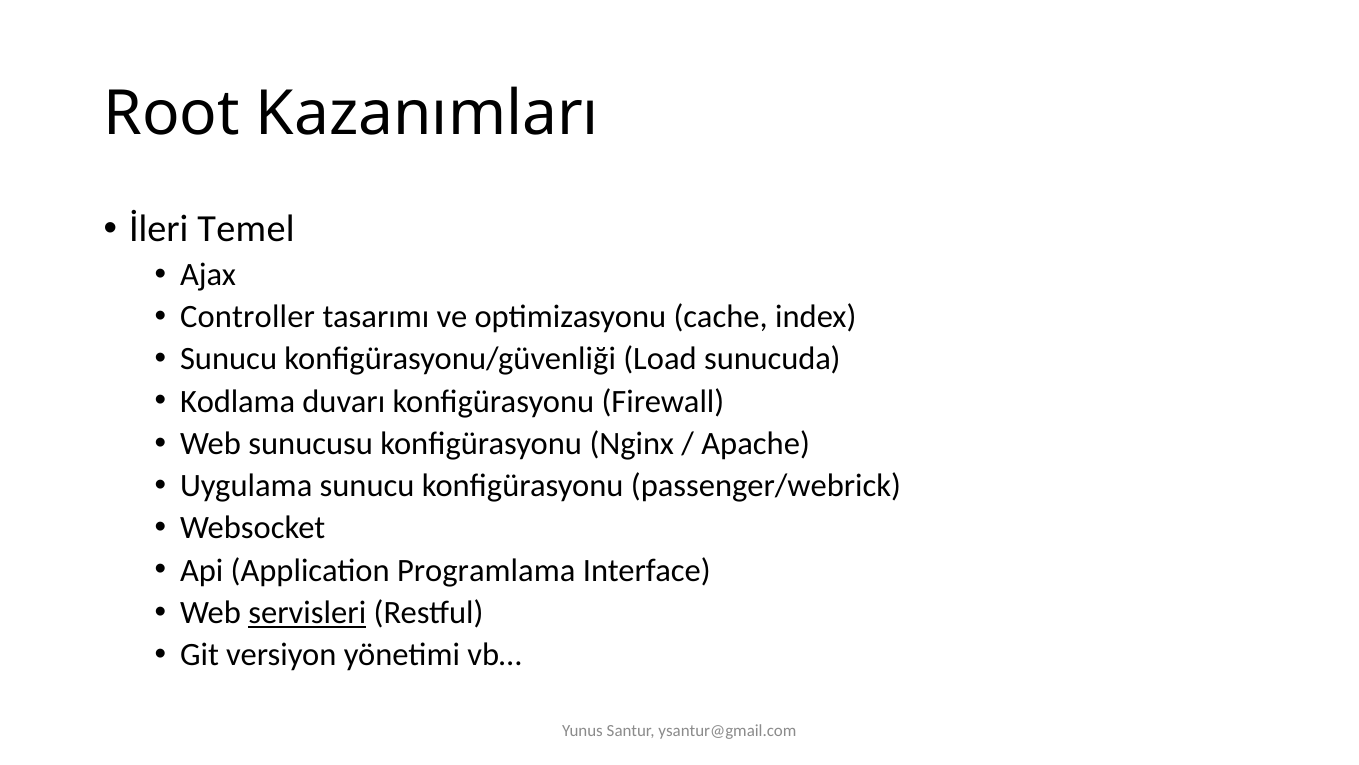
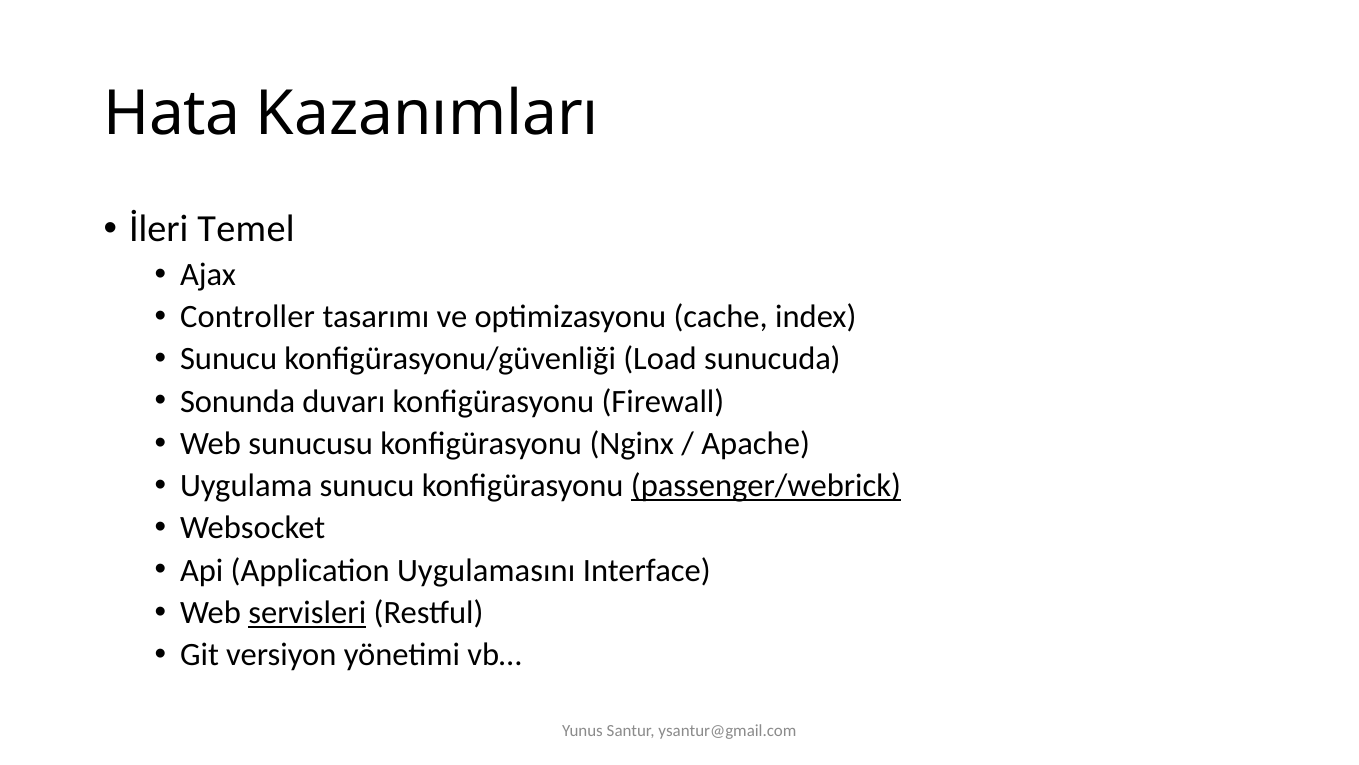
Root: Root -> Hata
Kodlama: Kodlama -> Sonunda
passenger/webrick underline: none -> present
Programlama: Programlama -> Uygulamasını
